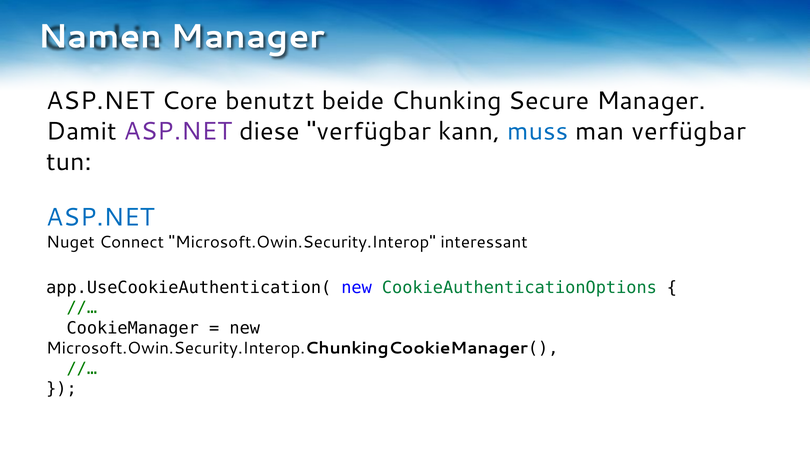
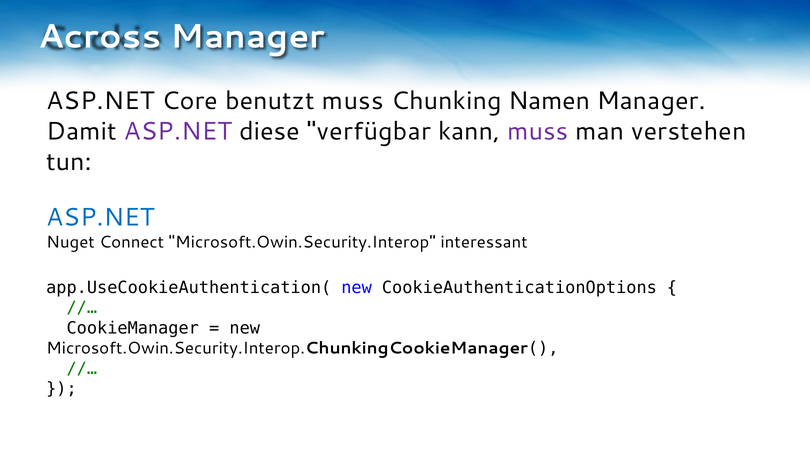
Namen: Namen -> Across
benutzt beide: beide -> muss
Secure: Secure -> Namen
muss at (538, 132) colour: blue -> purple
man verfügbar: verfügbar -> verstehen
CookieAuthenticationOptions colour: green -> black
